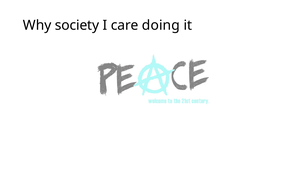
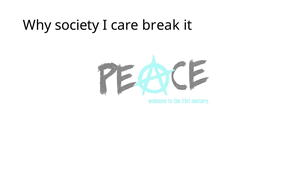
doing: doing -> break
